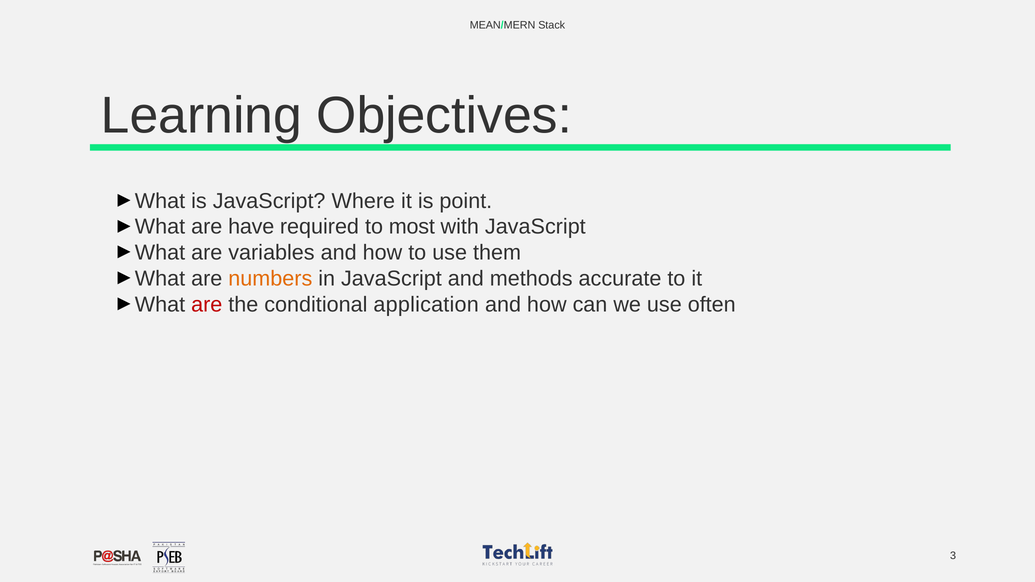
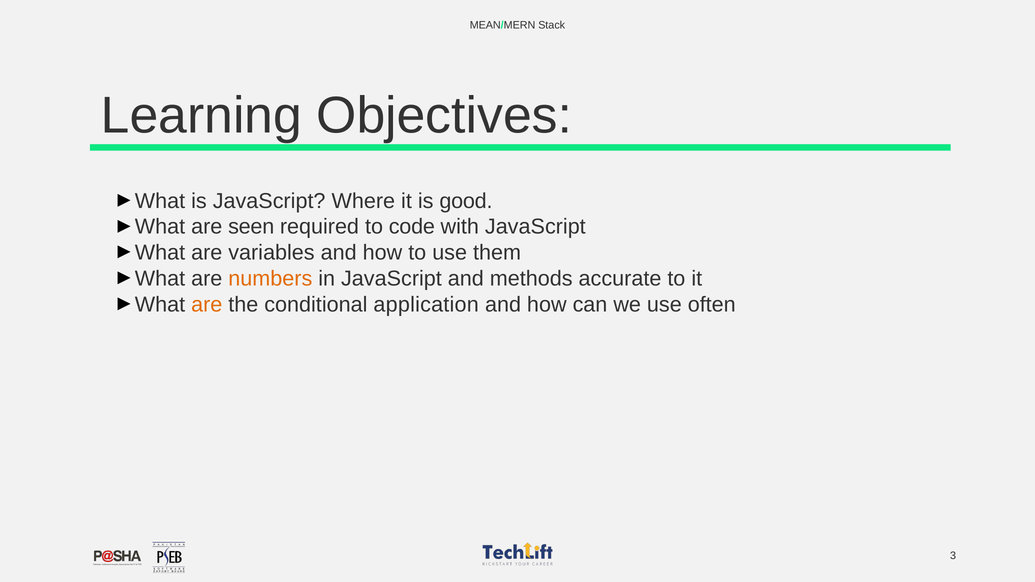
point: point -> good
have: have -> seen
most: most -> code
are at (207, 305) colour: red -> orange
